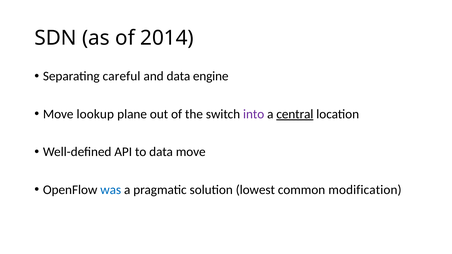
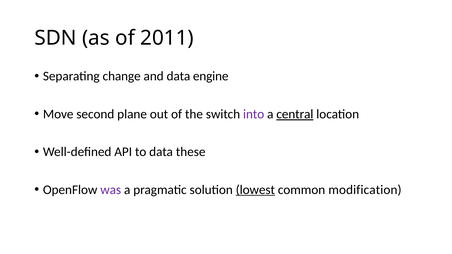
2014: 2014 -> 2011
careful: careful -> change
lookup: lookup -> second
data move: move -> these
was colour: blue -> purple
lowest underline: none -> present
